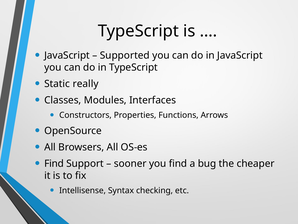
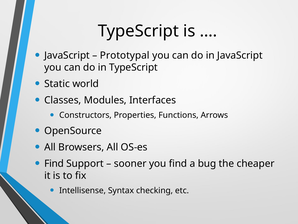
Supported: Supported -> Prototypal
really: really -> world
